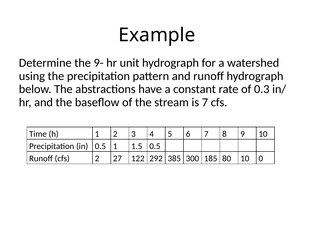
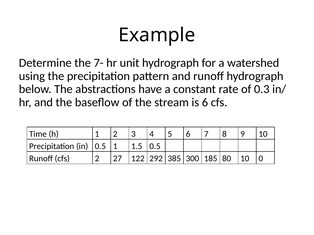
9-: 9- -> 7-
is 7: 7 -> 6
